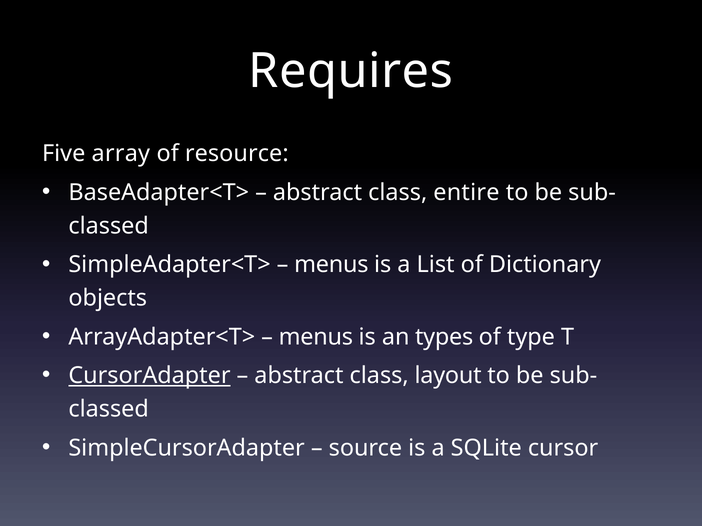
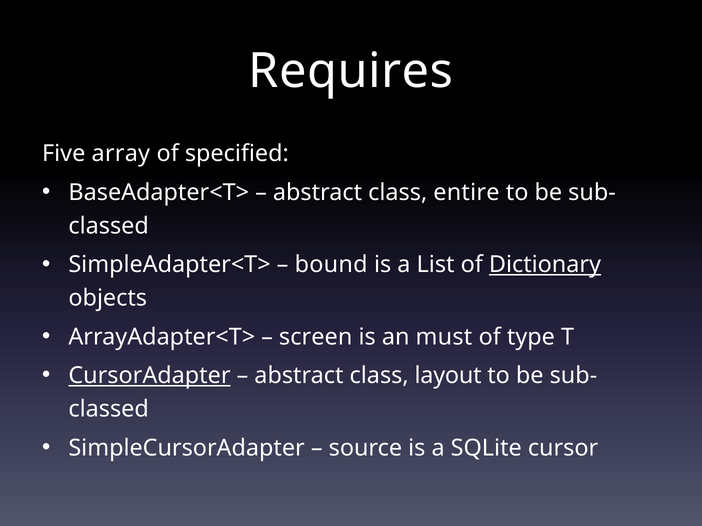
resource: resource -> specified
menus at (331, 265): menus -> bound
Dictionary underline: none -> present
menus at (316, 337): menus -> screen
types: types -> must
